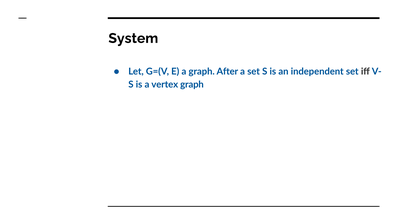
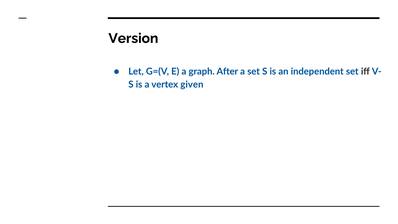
System: System -> Version
vertex graph: graph -> given
